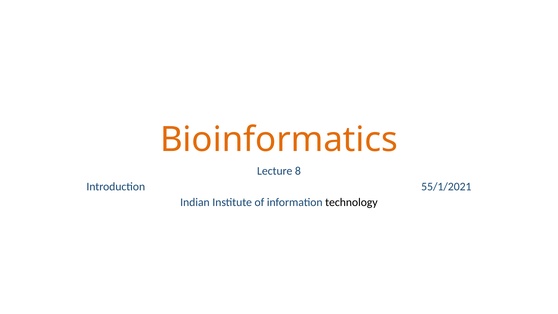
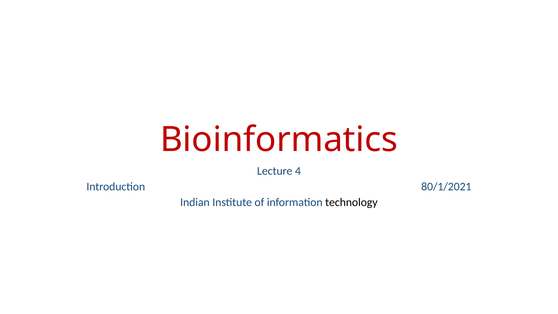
Bioinformatics colour: orange -> red
8: 8 -> 4
55/1/2021: 55/1/2021 -> 80/1/2021
